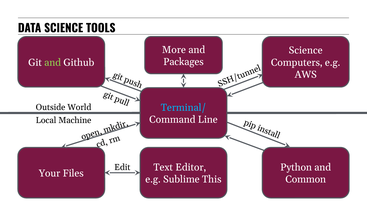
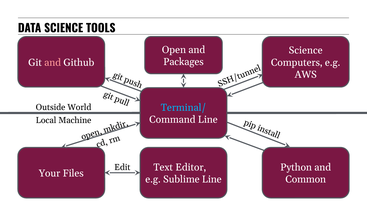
More: More -> Open
and at (53, 63) colour: light green -> pink
Sublime This: This -> Line
